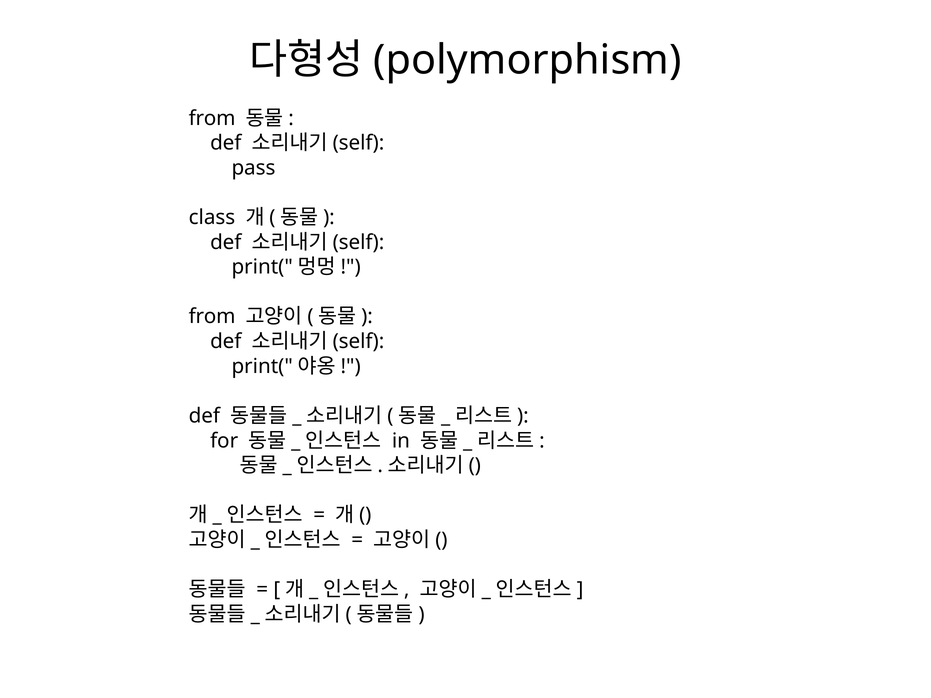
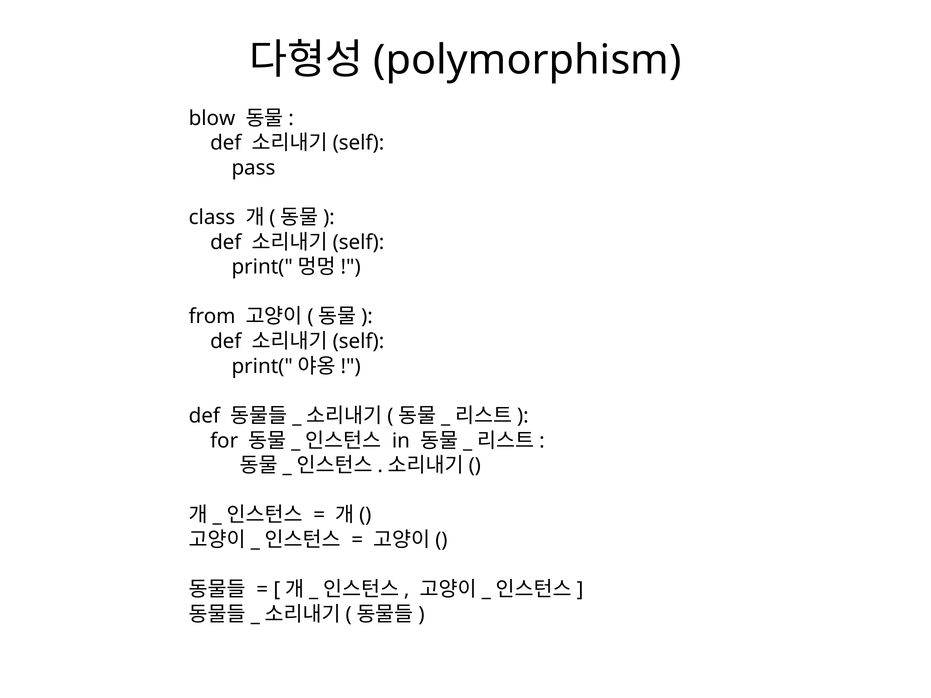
from at (212, 118): from -> blow
